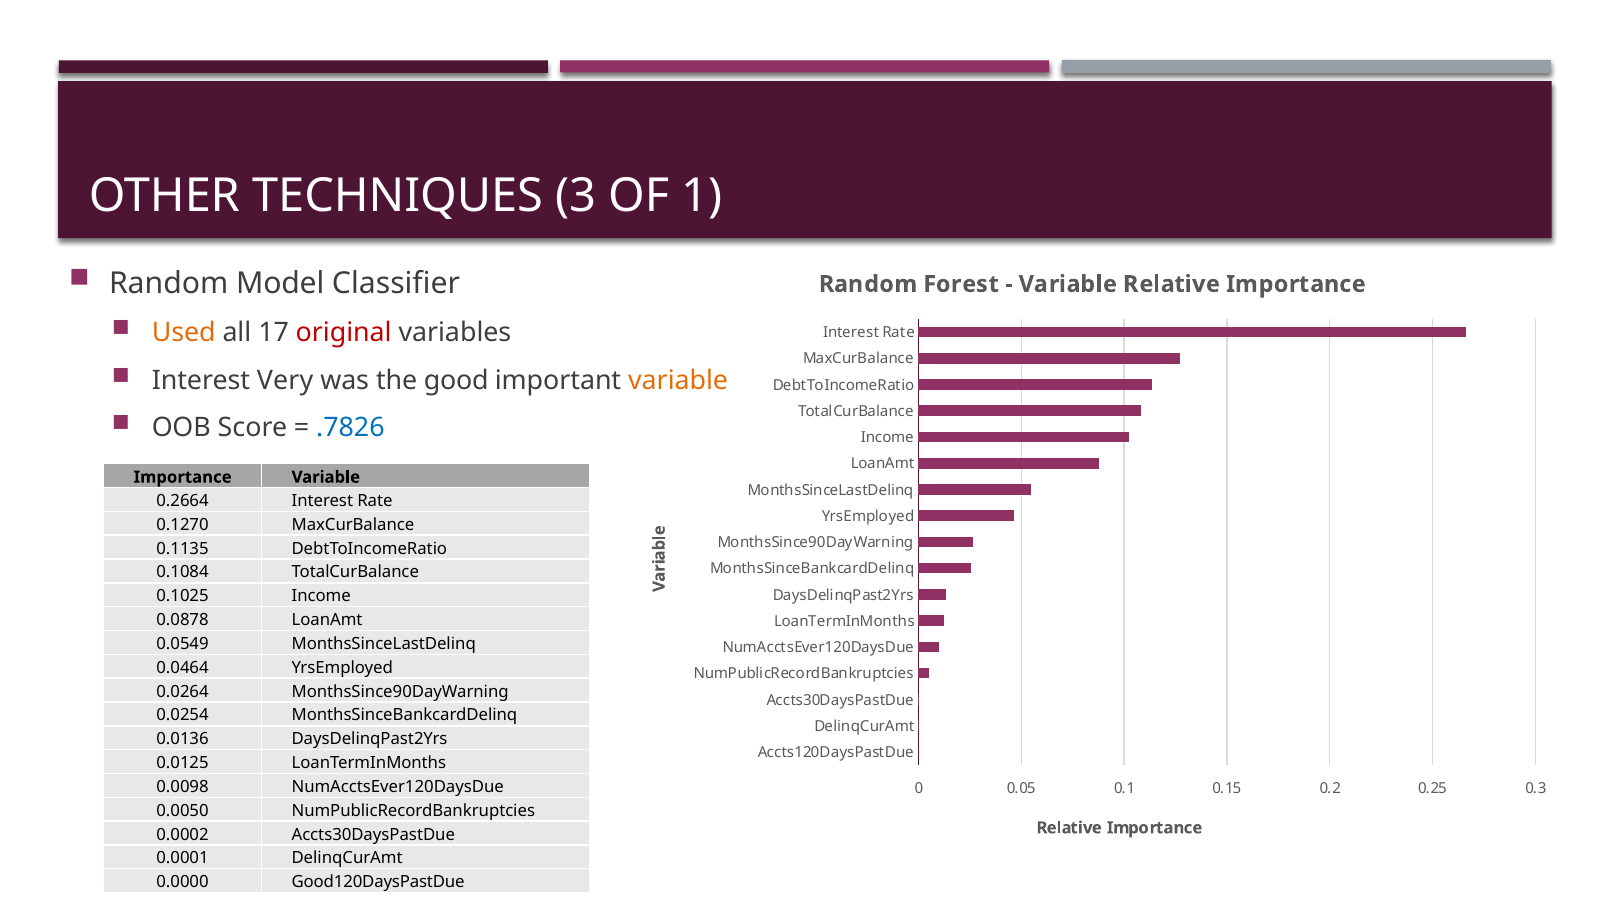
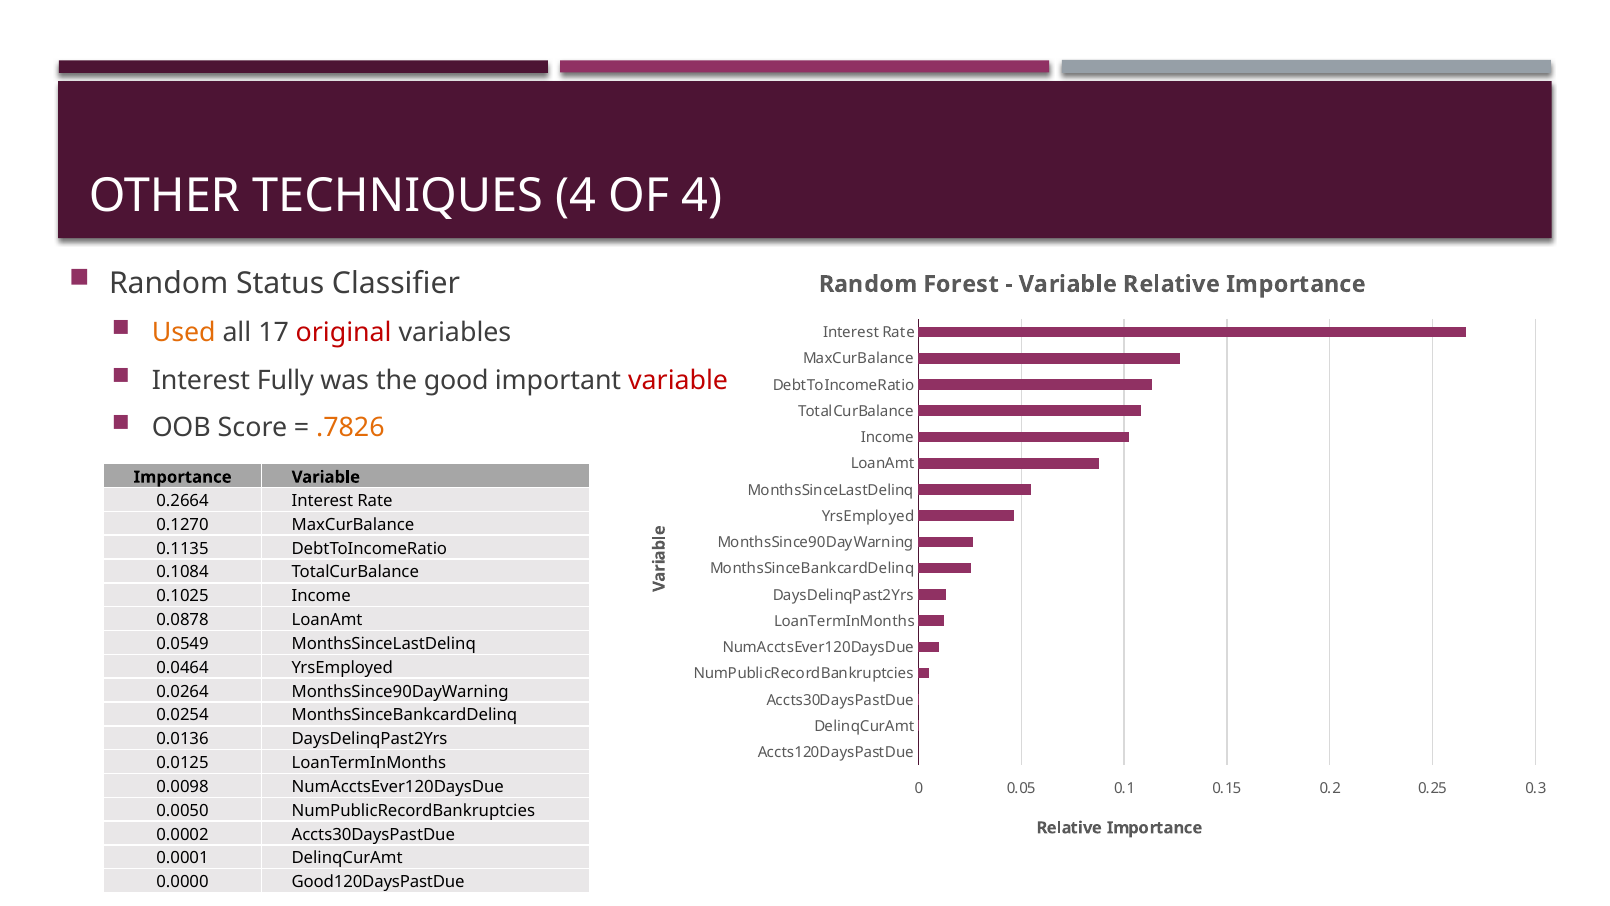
TECHNIQUES 3: 3 -> 4
OF 1: 1 -> 4
Model: Model -> Status
Very: Very -> Fully
variable at (678, 380) colour: orange -> red
.7826 colour: blue -> orange
